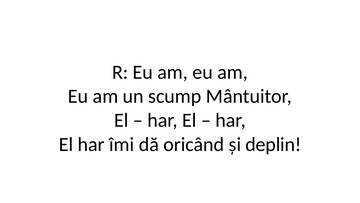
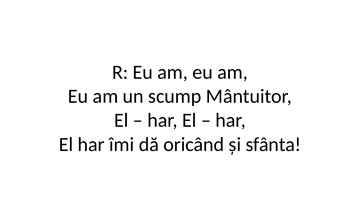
deplin: deplin -> sfânta
